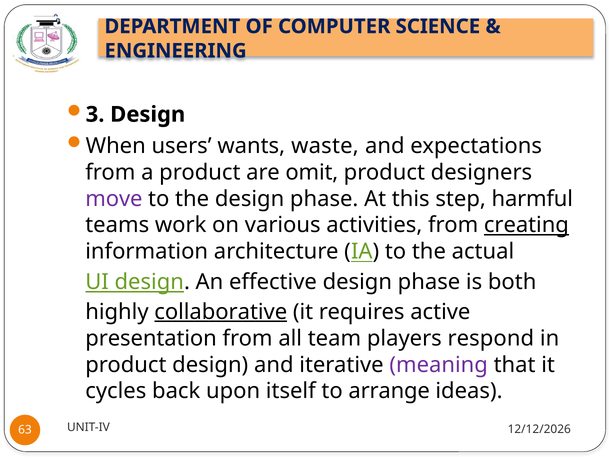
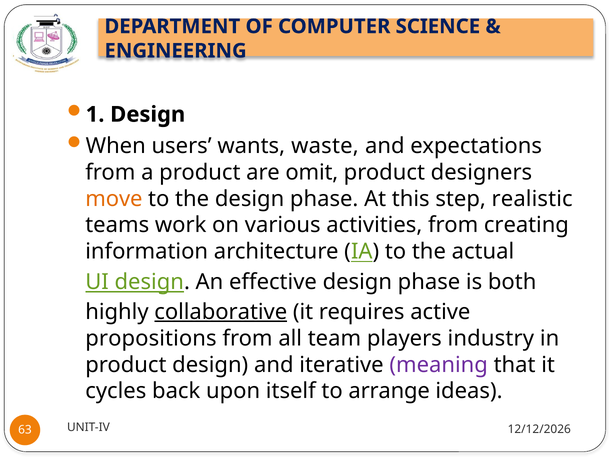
3: 3 -> 1
move colour: purple -> orange
harmful: harmful -> realistic
creating underline: present -> none
presentation: presentation -> propositions
respond: respond -> industry
